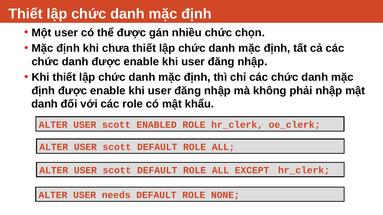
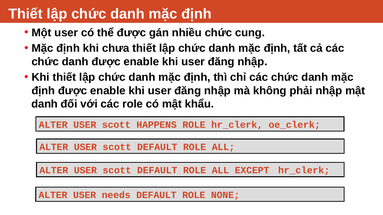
chọn: chọn -> cung
ENABLED: ENABLED -> HAPPENS
